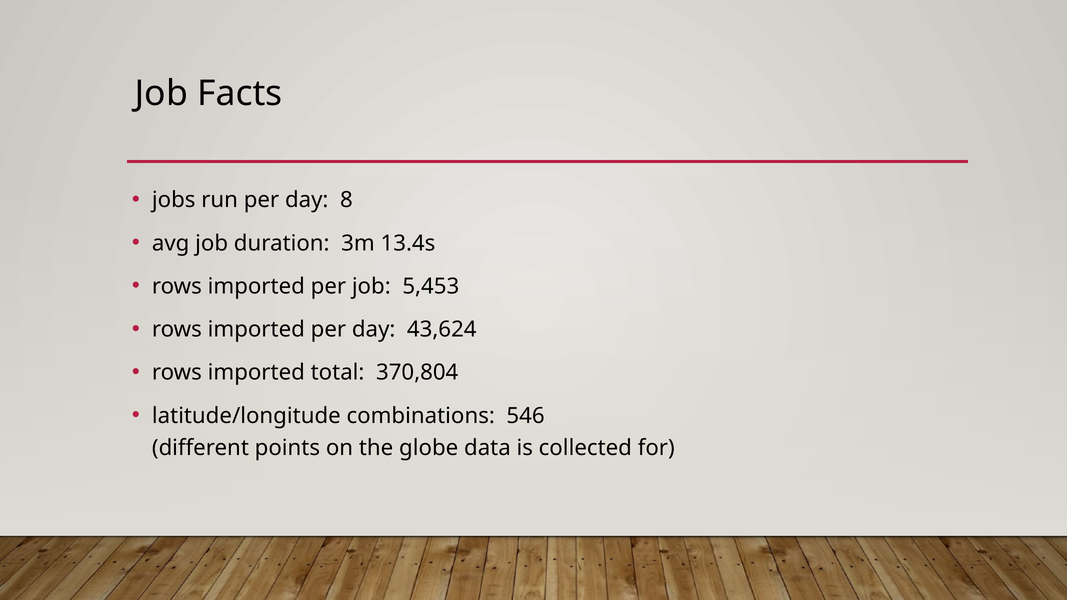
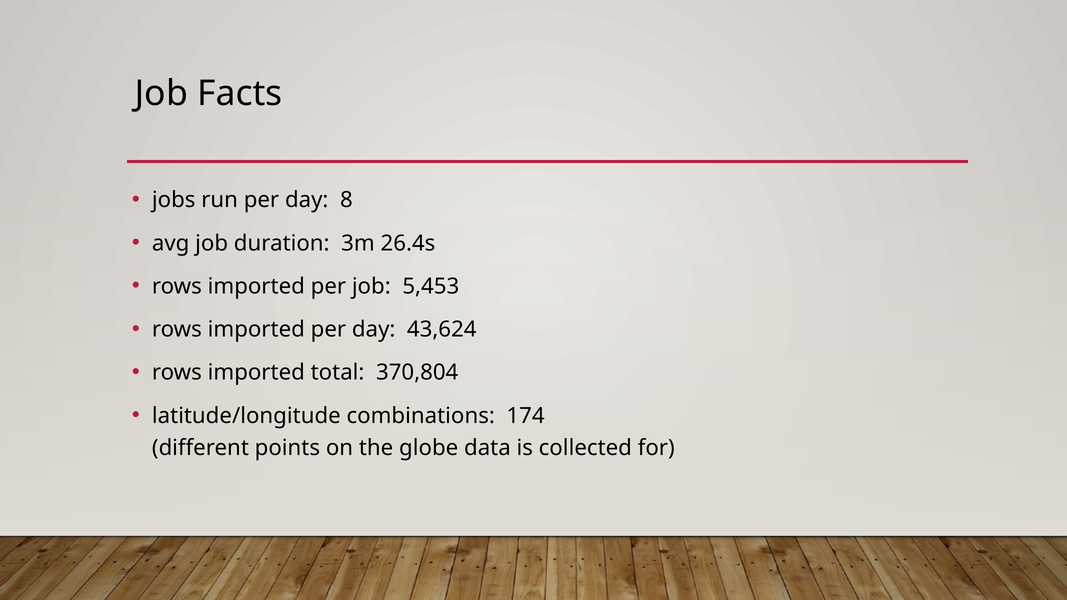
13.4s: 13.4s -> 26.4s
546: 546 -> 174
